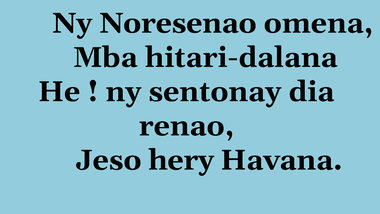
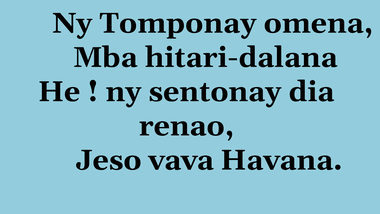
Noresenao: Noresenao -> Tomponay
hery: hery -> vava
